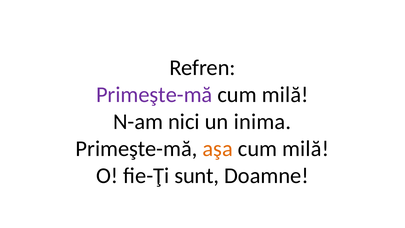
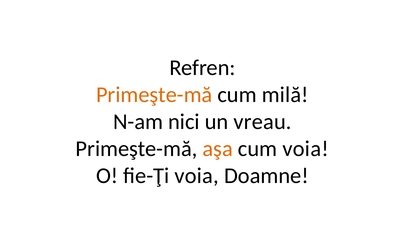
Primeşte-mă at (154, 95) colour: purple -> orange
inima: inima -> vreau
milă at (306, 149): milă -> voia
fie-Ţi sunt: sunt -> voia
